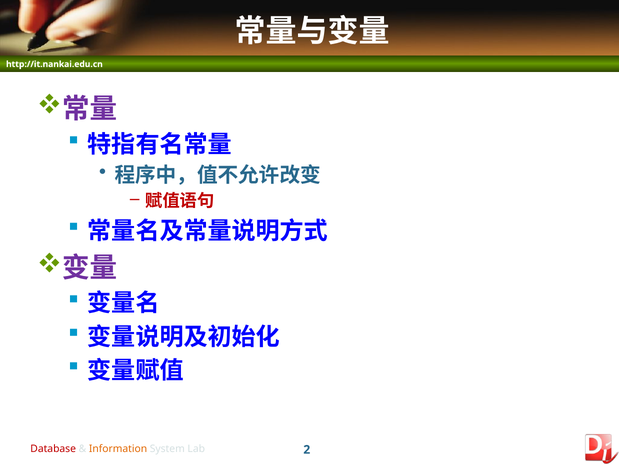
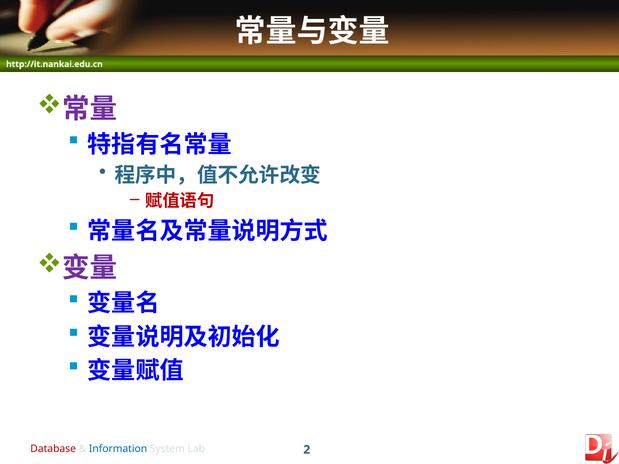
Information colour: orange -> blue
